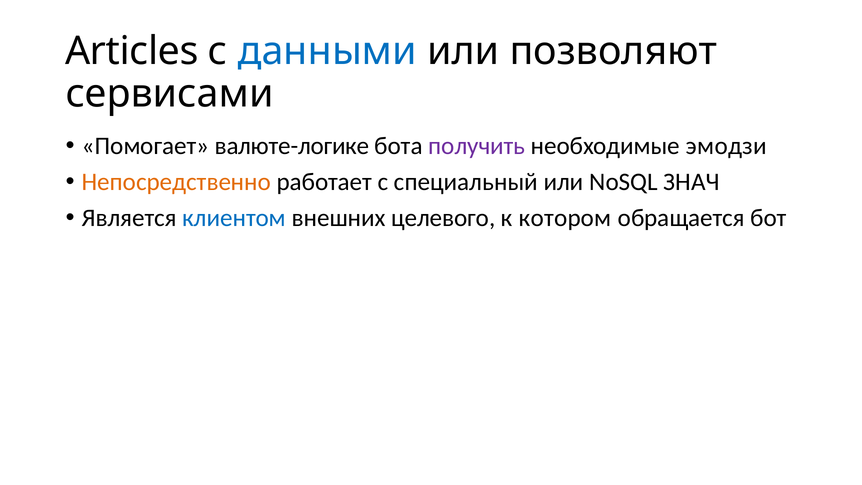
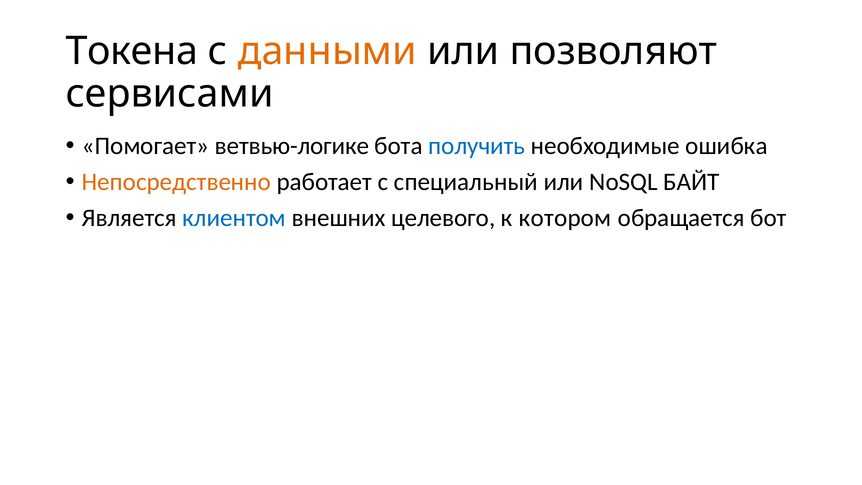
Articles: Articles -> Токена
данными colour: blue -> orange
валюте-логике: валюте-логике -> ветвью-логике
получить colour: purple -> blue
эмодзи: эмодзи -> ошибка
ЗНАЧ: ЗНАЧ -> БАЙТ
